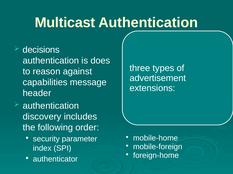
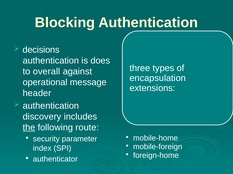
Multicast: Multicast -> Blocking
reason: reason -> overall
advertisement: advertisement -> encapsulation
capabilities: capabilities -> operational
the underline: none -> present
order: order -> route
